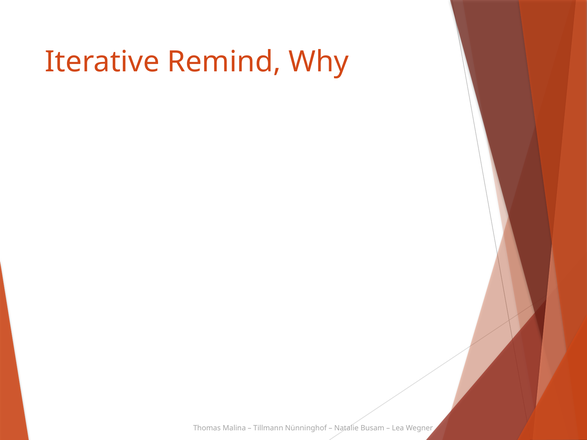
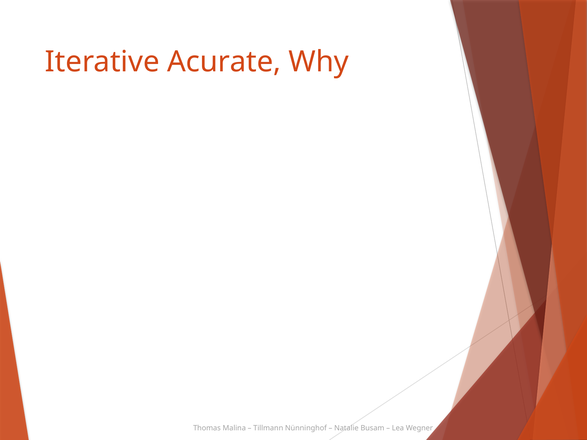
Remind: Remind -> Acurate
